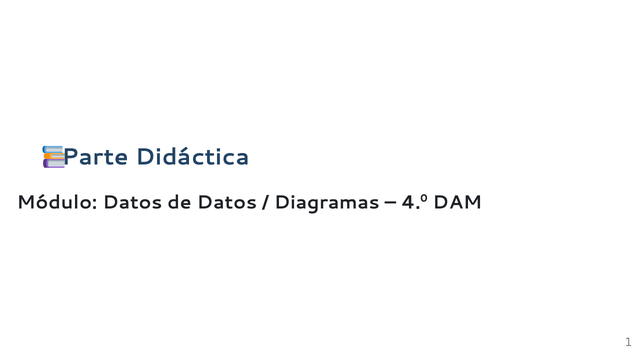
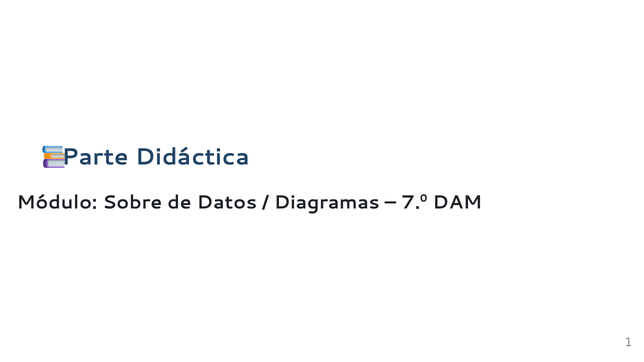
Módulo Datos: Datos -> Sobre
4.º: 4.º -> 7.º
